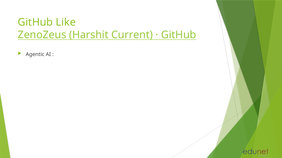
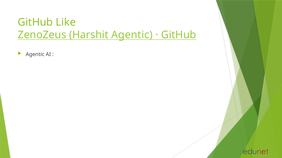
Harshit Current: Current -> Agentic
